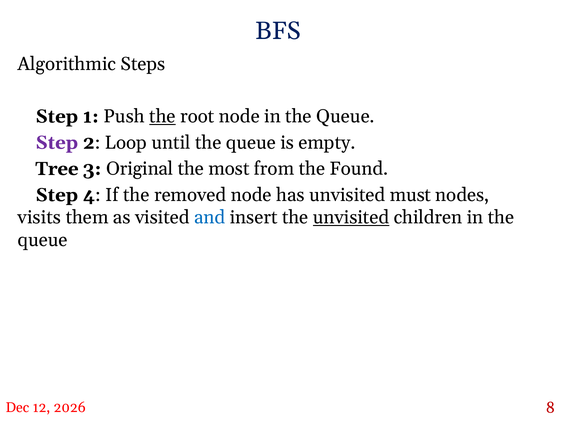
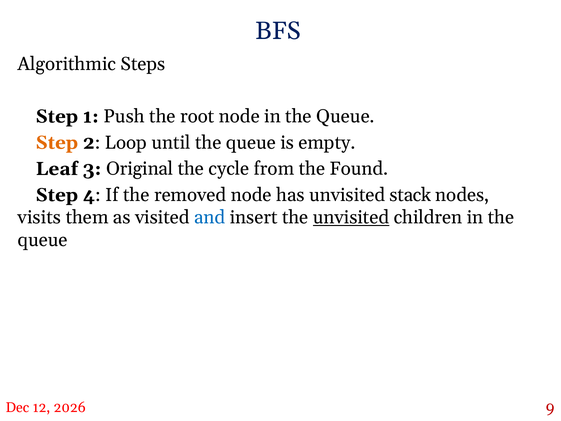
the at (162, 116) underline: present -> none
Step at (57, 143) colour: purple -> orange
Tree: Tree -> Leaf
most: most -> cycle
must: must -> stack
8: 8 -> 9
